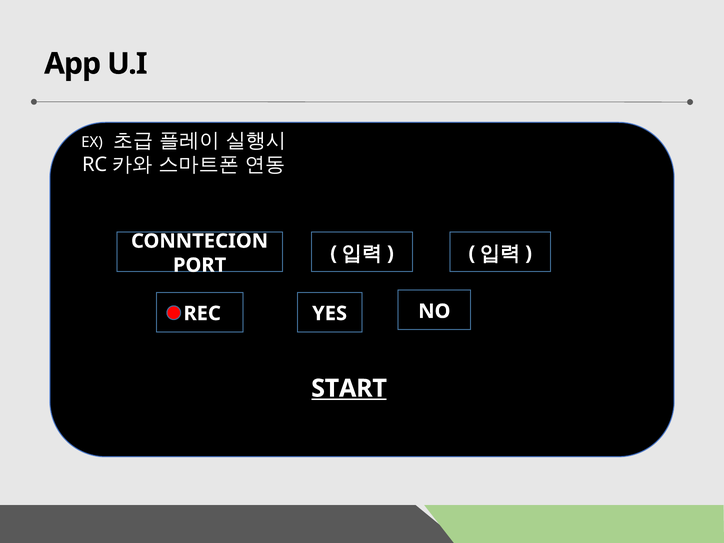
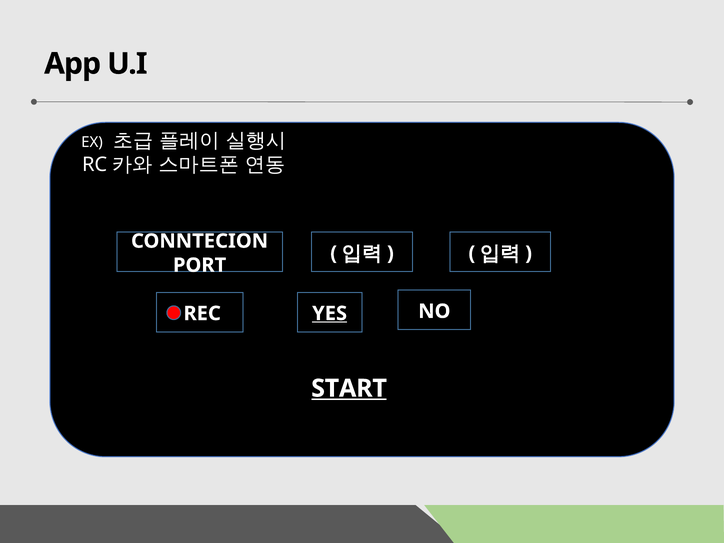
YES underline: none -> present
